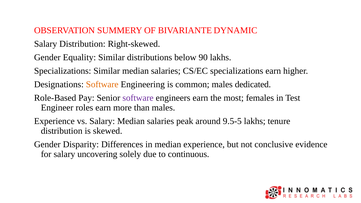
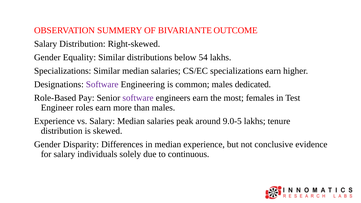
DYNAMIC: DYNAMIC -> OUTCOME
90: 90 -> 54
Software at (102, 84) colour: orange -> purple
9.5-5: 9.5-5 -> 9.0-5
uncovering: uncovering -> individuals
